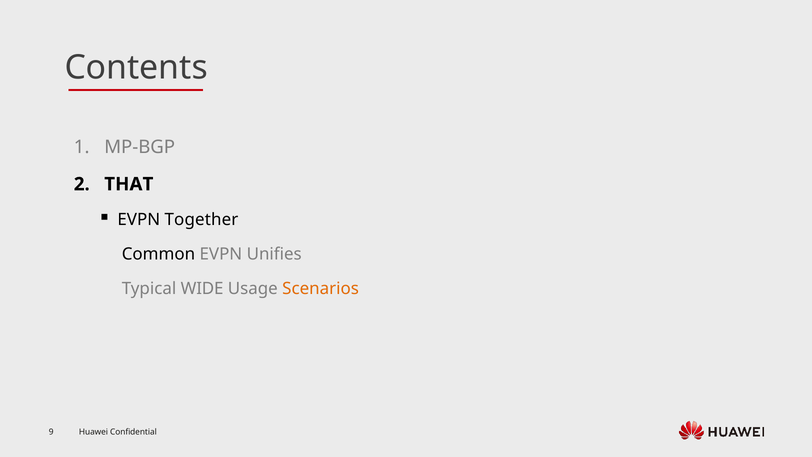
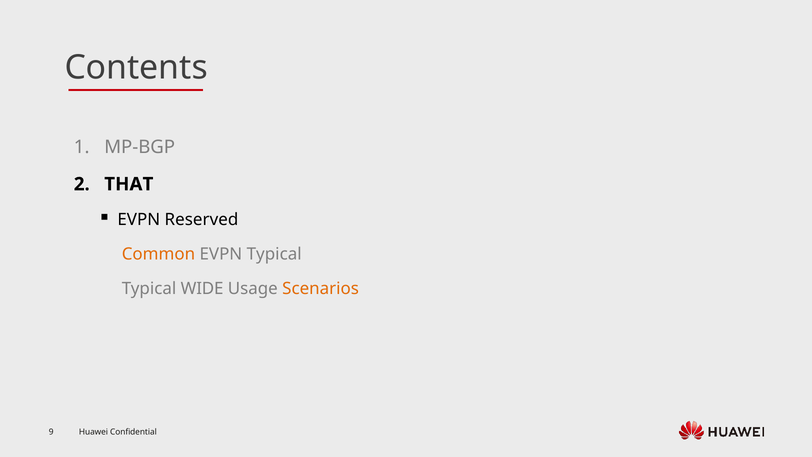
Together: Together -> Reserved
Common colour: black -> orange
EVPN Unifies: Unifies -> Typical
